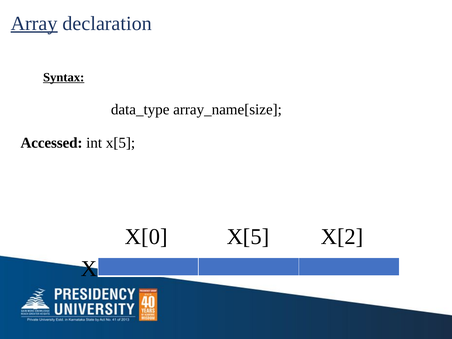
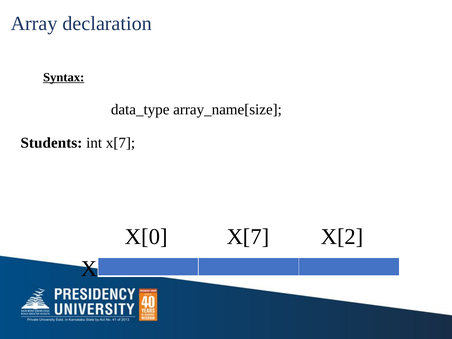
Array underline: present -> none
Accessed: Accessed -> Students
int x[5: x[5 -> x[7
X[0 X[5: X[5 -> X[7
